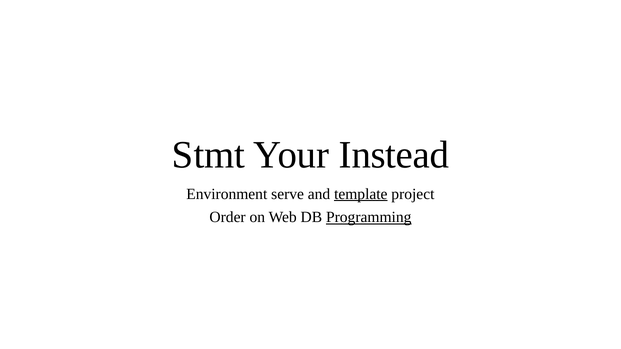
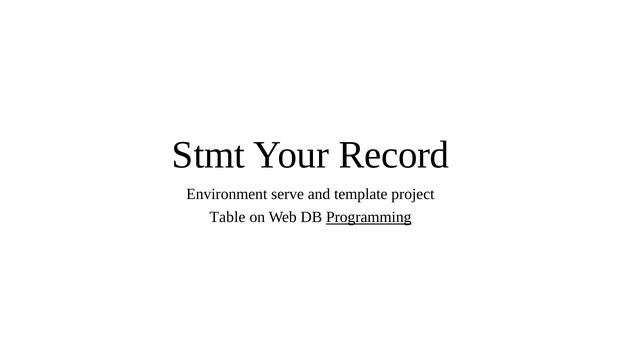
Instead: Instead -> Record
template underline: present -> none
Order: Order -> Table
